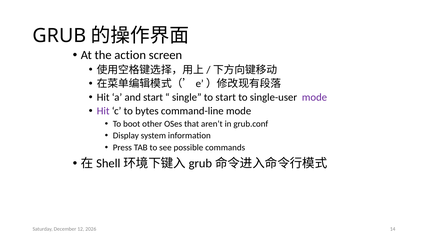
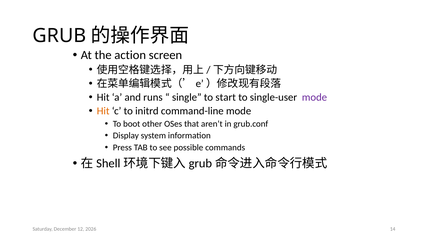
and start: start -> runs
Hit at (103, 111) colour: purple -> orange
bytes: bytes -> initrd
